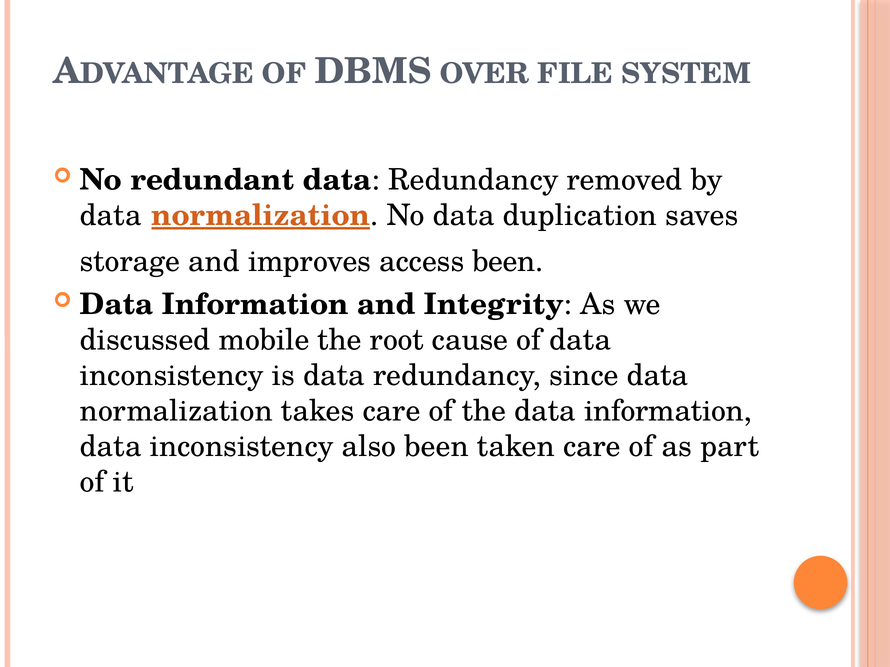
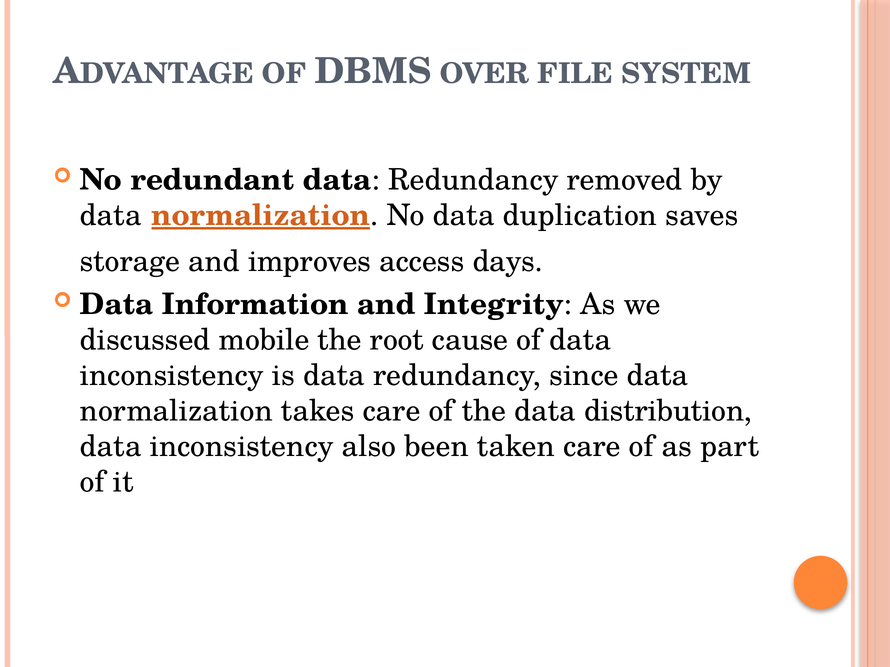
access been: been -> days
the data information: information -> distribution
